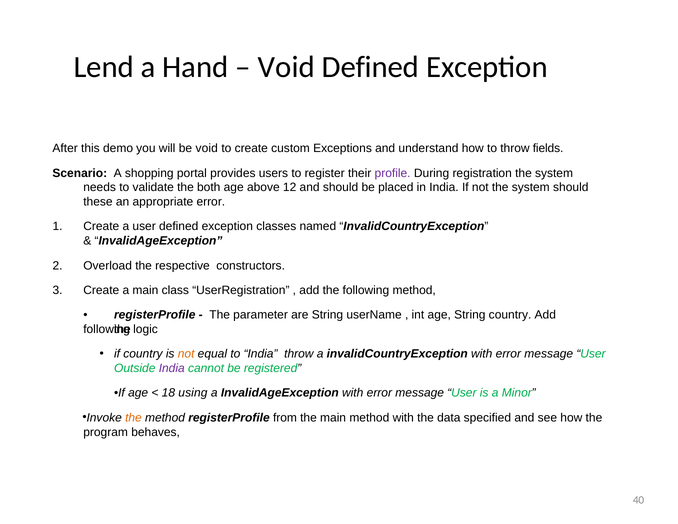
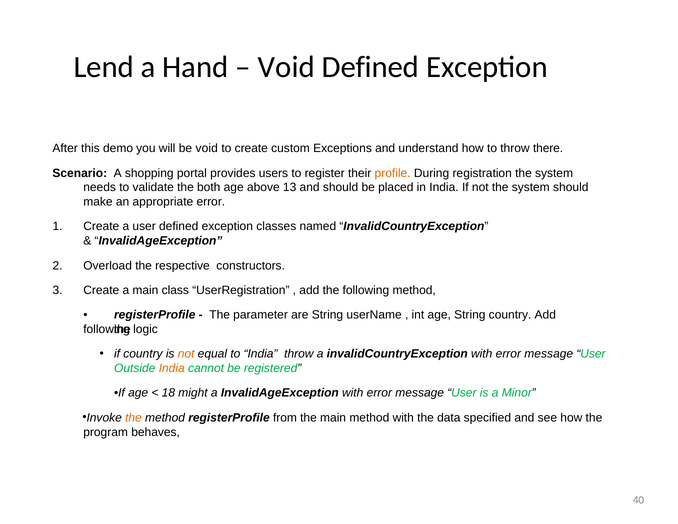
fields: fields -> there
profile colour: purple -> orange
12: 12 -> 13
these: these -> make
India at (172, 368) colour: purple -> orange
using: using -> might
